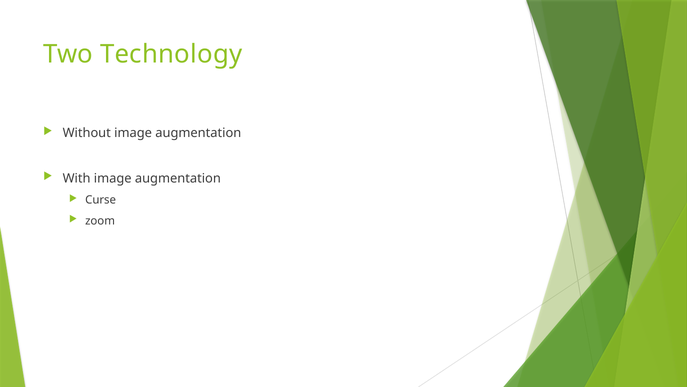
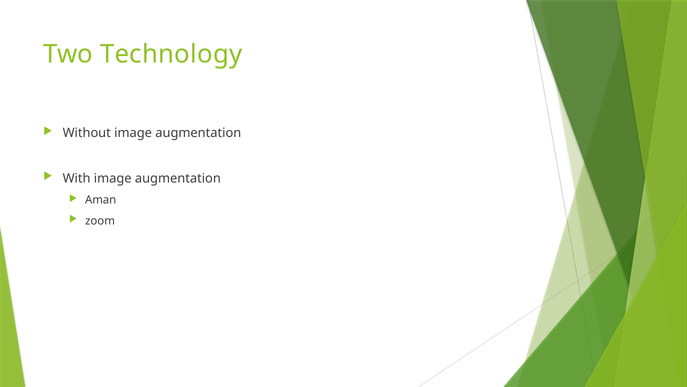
Curse: Curse -> Aman
